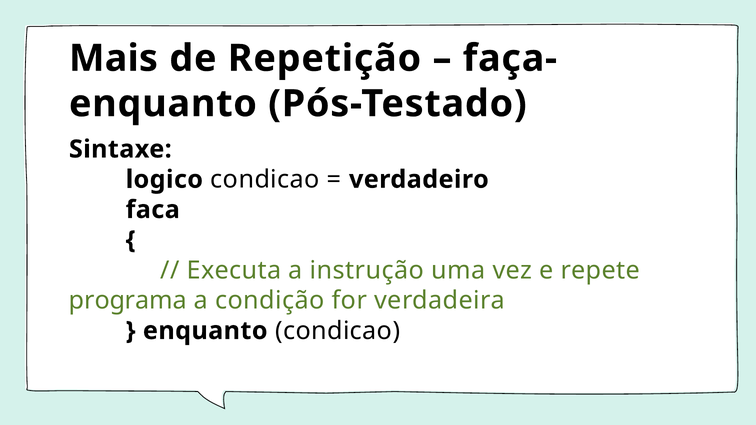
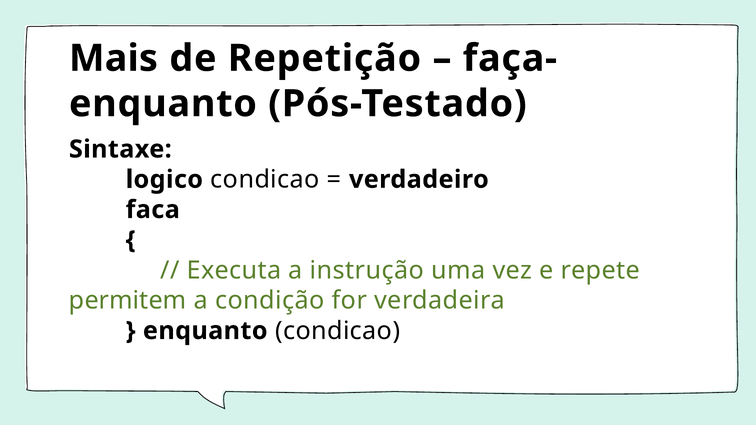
programa: programa -> permitem
